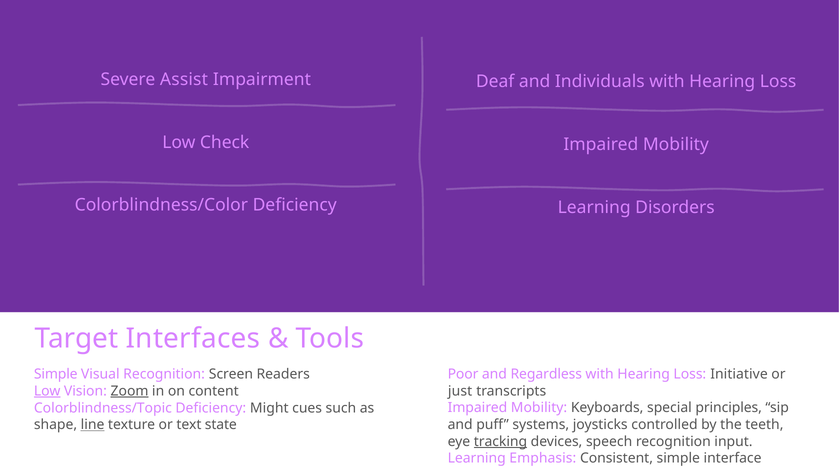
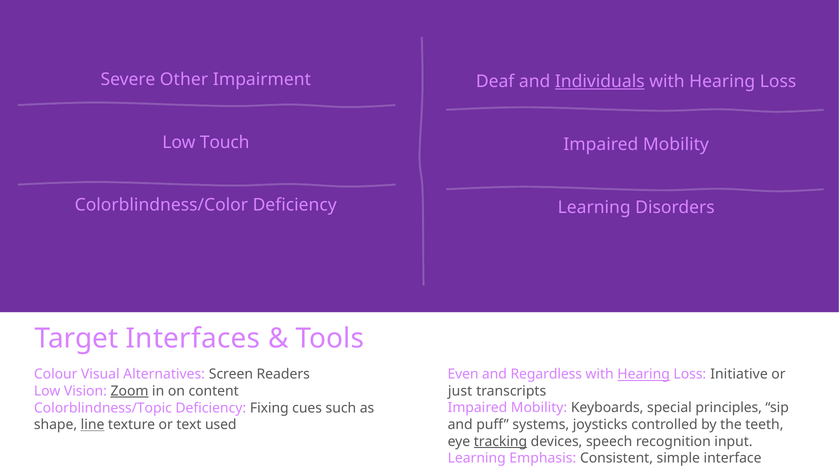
Assist: Assist -> Other
Individuals underline: none -> present
Check: Check -> Touch
Simple at (56, 374): Simple -> Colour
Visual Recognition: Recognition -> Alternatives
Poor: Poor -> Even
Hearing at (644, 374) underline: none -> present
Low at (47, 391) underline: present -> none
Might: Might -> Fixing
state: state -> used
